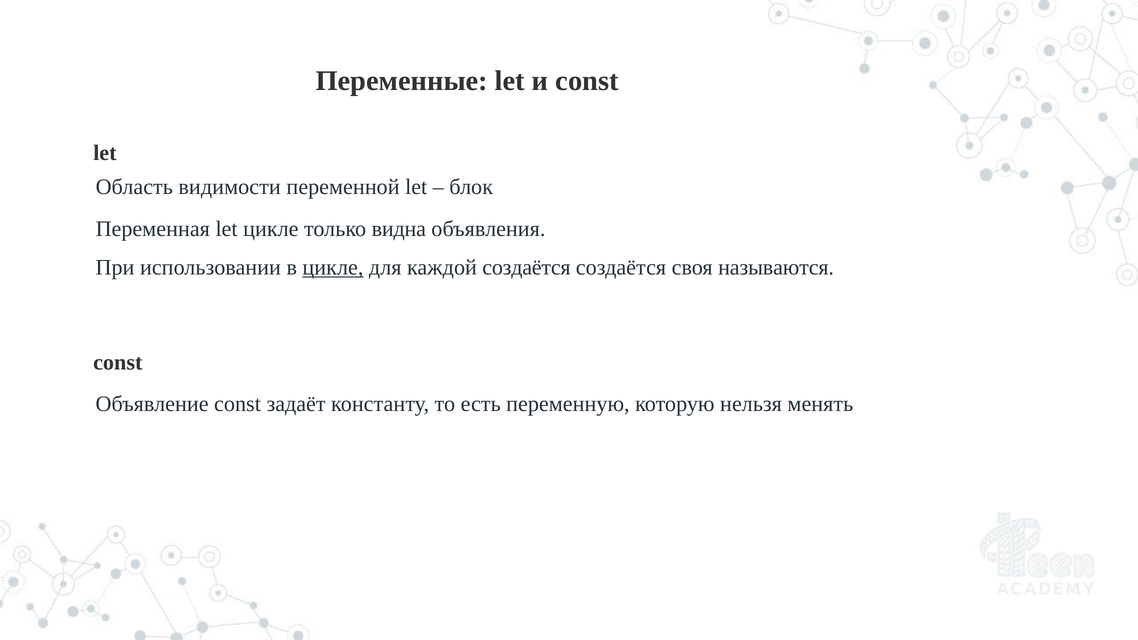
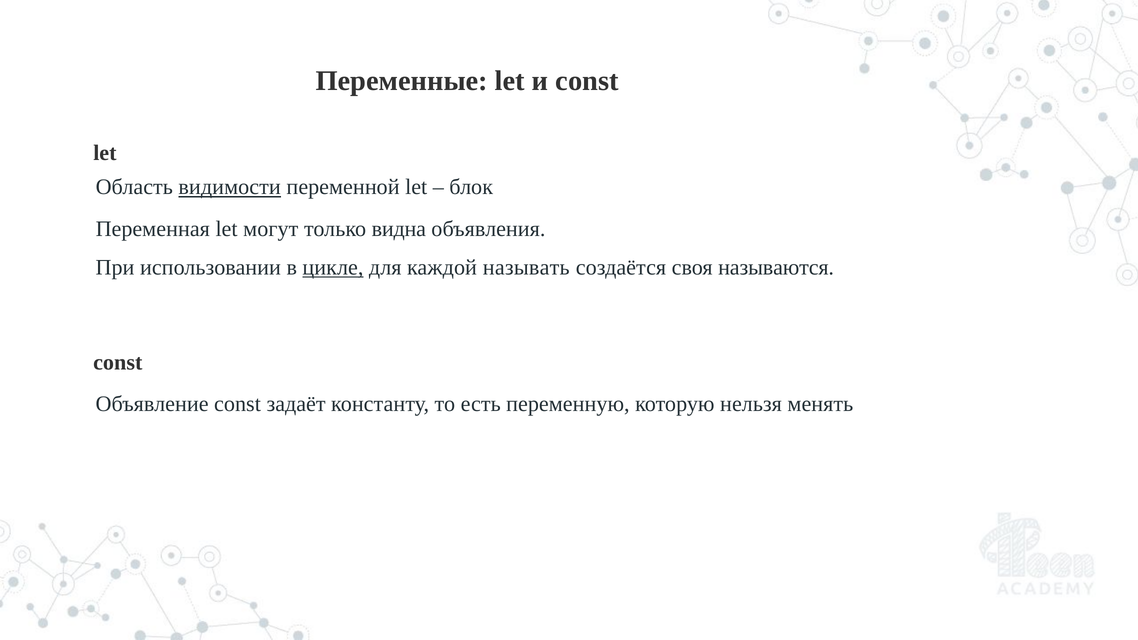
видимости underline: none -> present
let цикле: цикле -> могут
каждой создаётся: создаётся -> называть
